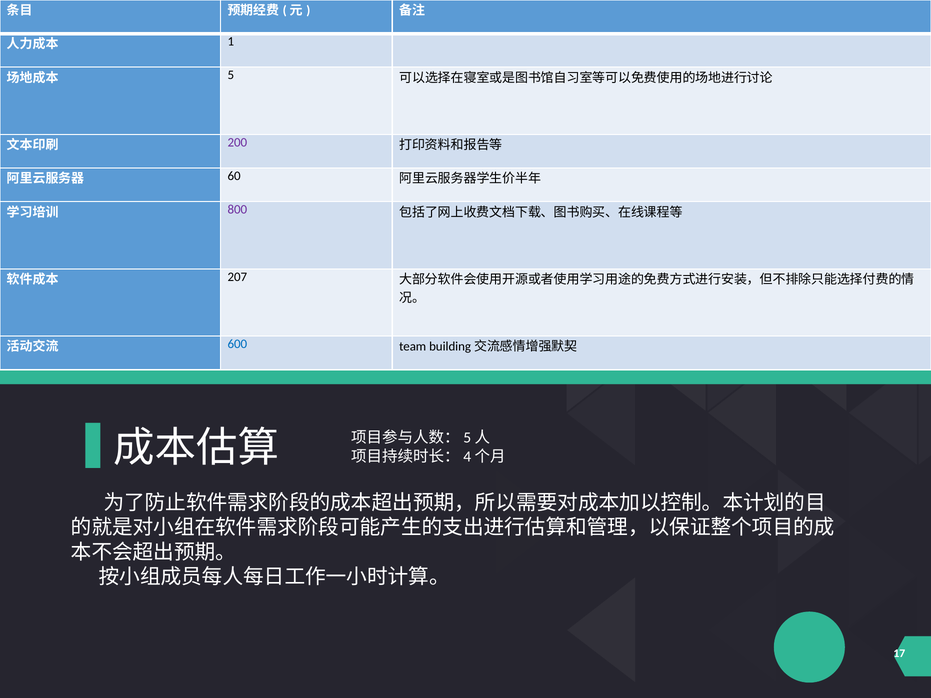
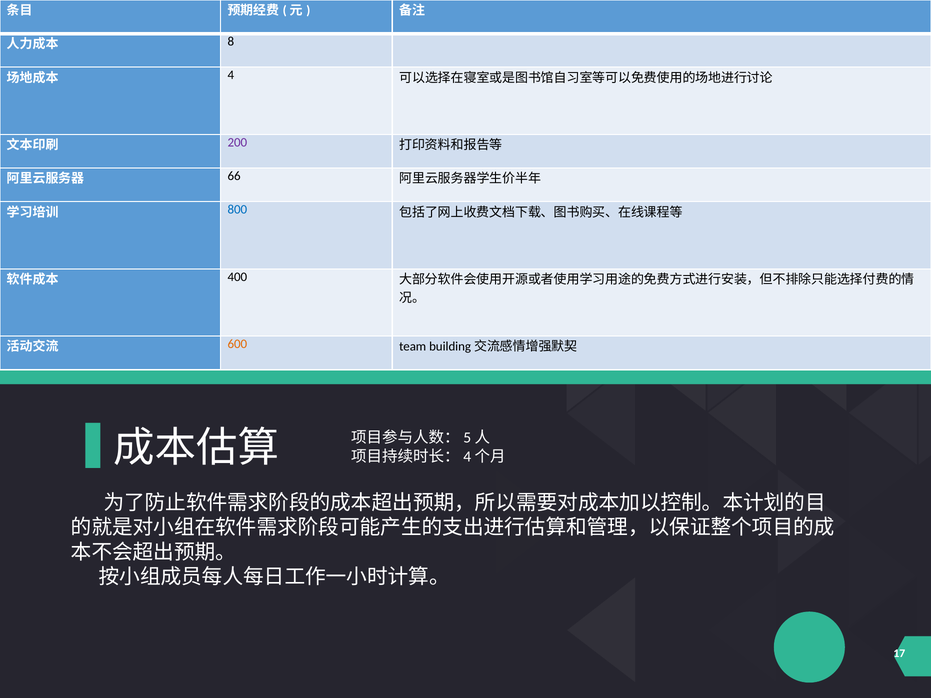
1: 1 -> 8
5: 5 -> 4
60: 60 -> 66
800 colour: purple -> blue
207: 207 -> 400
600 colour: blue -> orange
